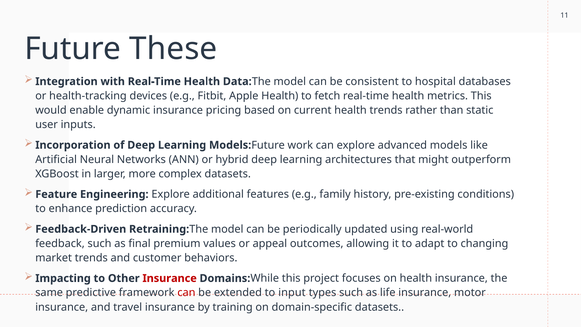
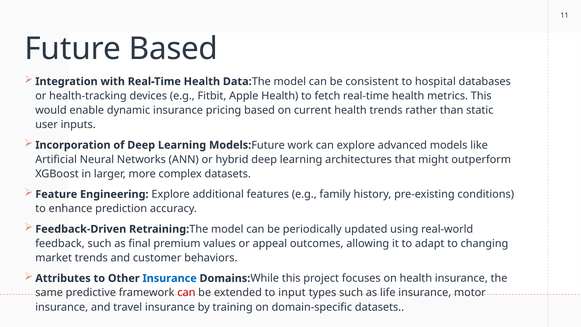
Future These: These -> Based
Impacting: Impacting -> Attributes
Insurance at (170, 278) colour: red -> blue
